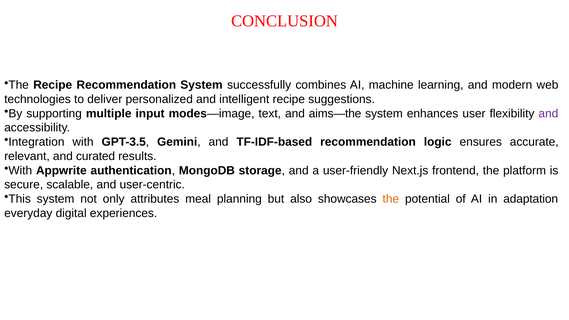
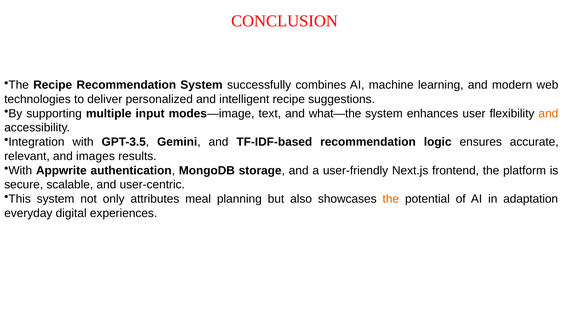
aims—the: aims—the -> what—the
and at (548, 114) colour: purple -> orange
curated: curated -> images
